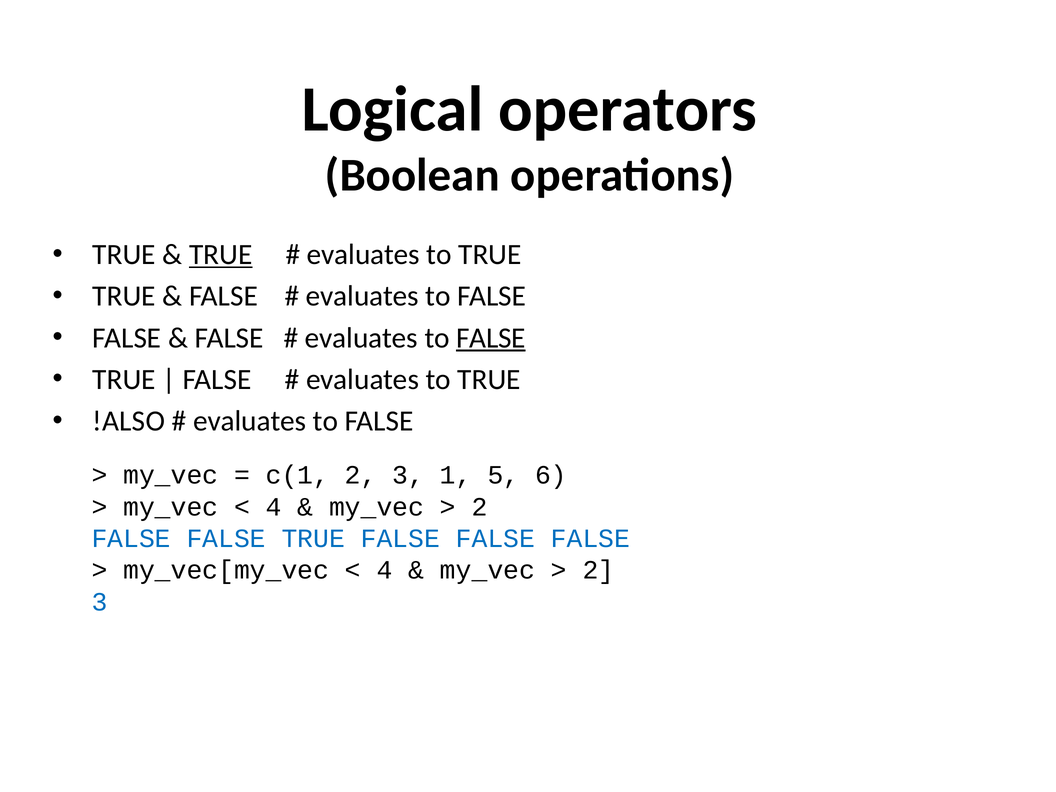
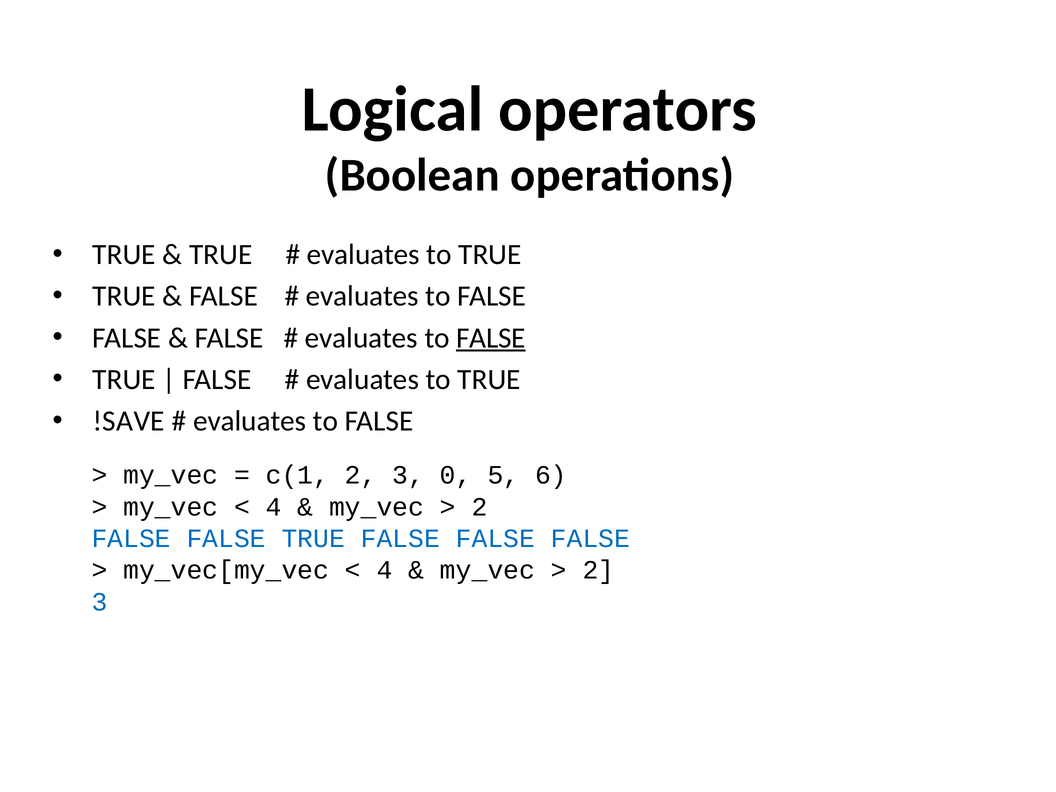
TRUE at (221, 255) underline: present -> none
!ALSO: !ALSO -> !SAVE
1: 1 -> 0
